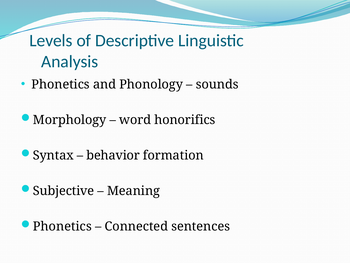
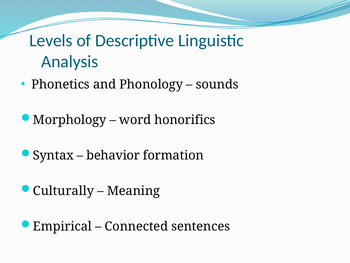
Subjective: Subjective -> Culturally
Phonetics at (62, 226): Phonetics -> Empirical
